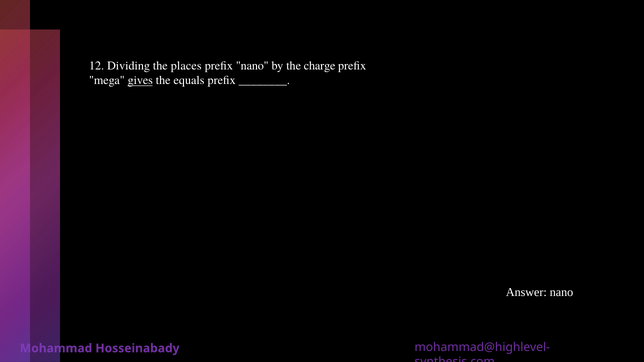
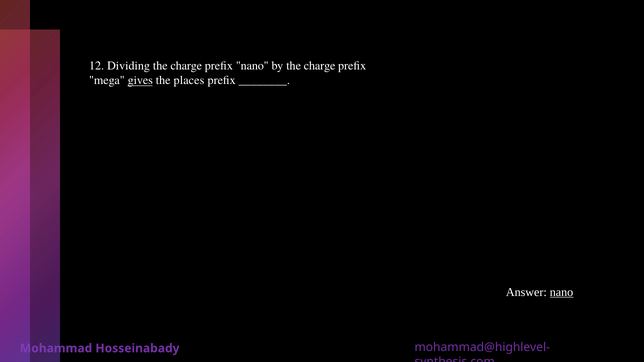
Dividing the places: places -> charge
equals: equals -> places
nano at (562, 292) underline: none -> present
